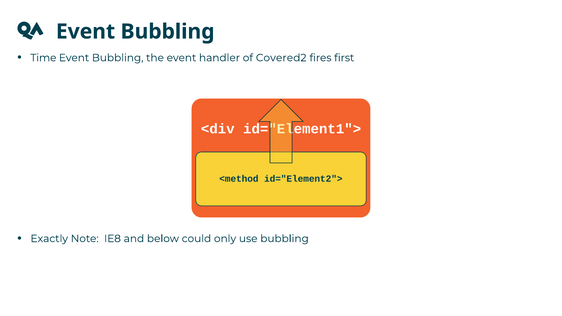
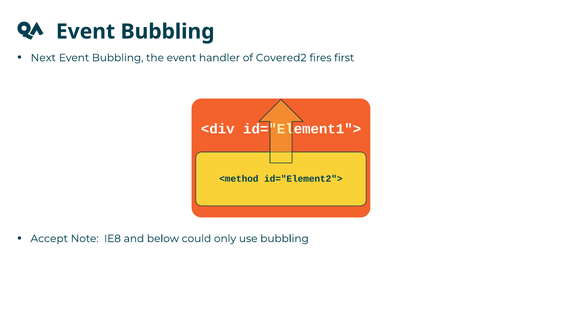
Time: Time -> Next
Exactly: Exactly -> Accept
